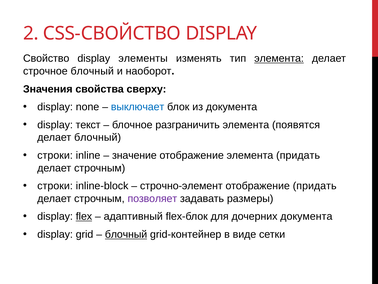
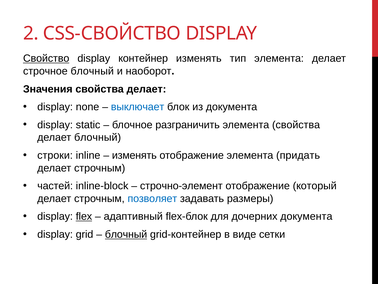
Свойство underline: none -> present
элементы: элементы -> контейнер
элемента at (279, 58) underline: present -> none
Значения свойства сверху: сверху -> делает
текст: текст -> static
элемента появятся: появятся -> свойства
значение at (134, 155): значение -> изменять
строки at (55, 186): строки -> частей
отображение придать: придать -> который
позволяет colour: purple -> blue
